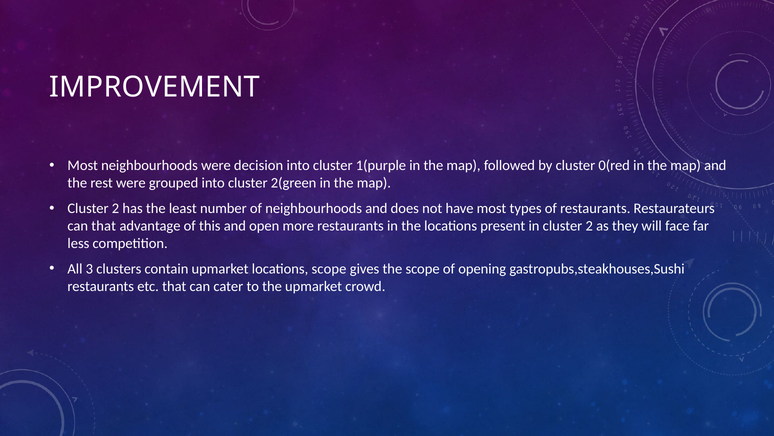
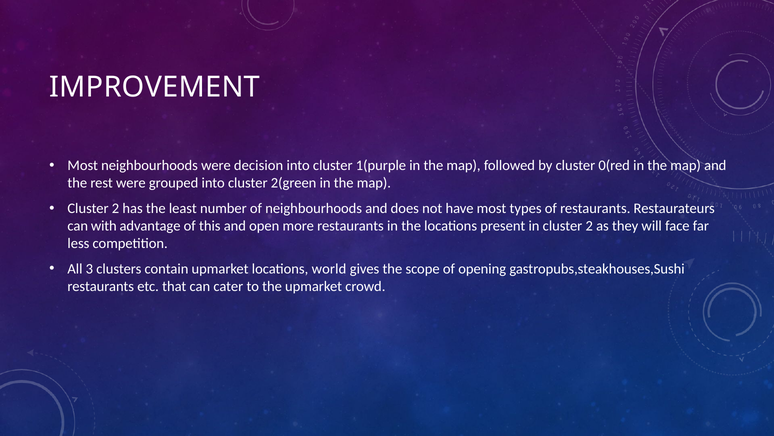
can that: that -> with
locations scope: scope -> world
